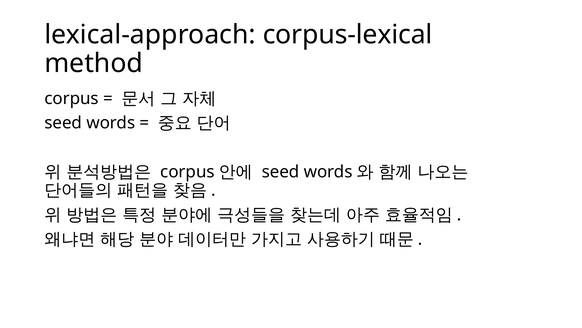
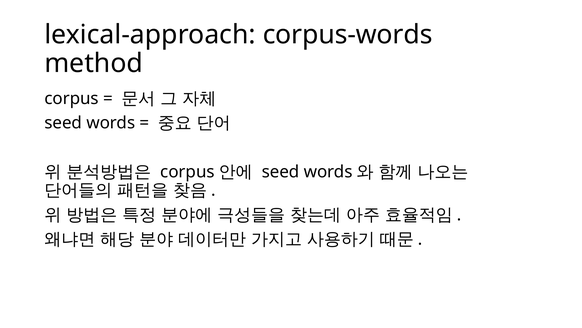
corpus-lexical: corpus-lexical -> corpus-words
